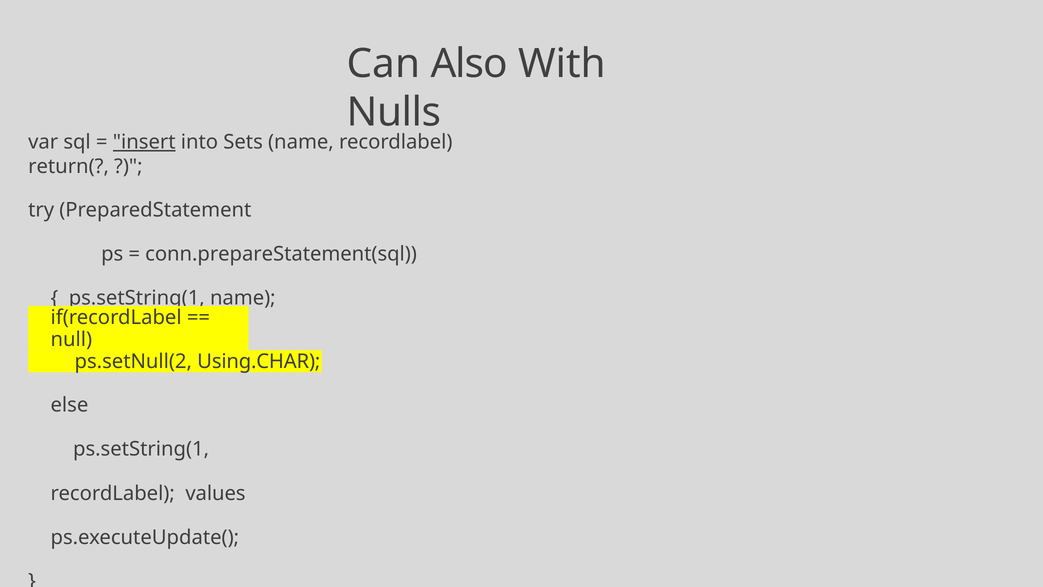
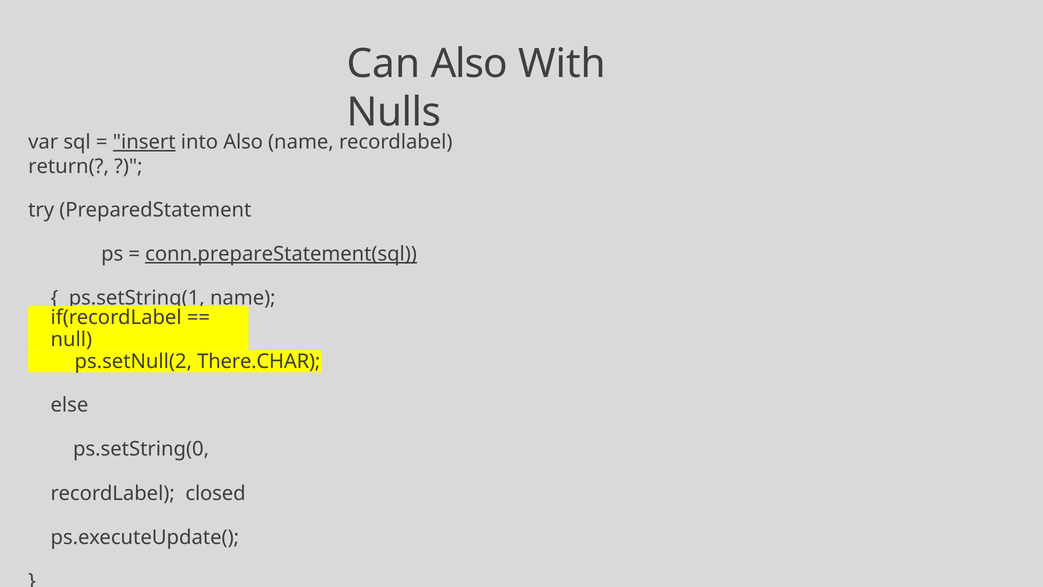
into Sets: Sets -> Also
conn.prepareStatement(sql underline: none -> present
Using.CHAR: Using.CHAR -> There.CHAR
ps.setString(1 at (141, 449): ps.setString(1 -> ps.setString(0
values: values -> closed
